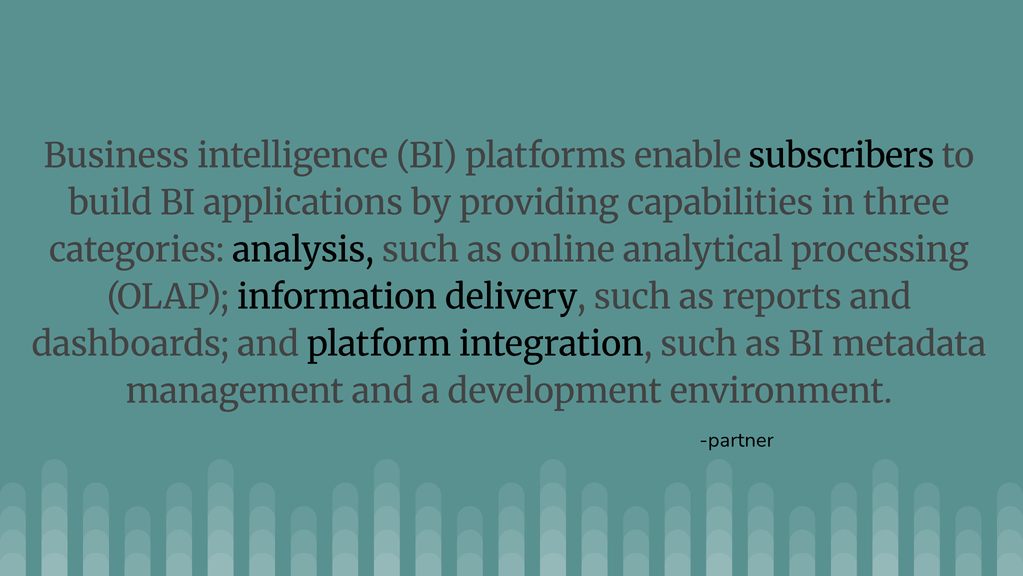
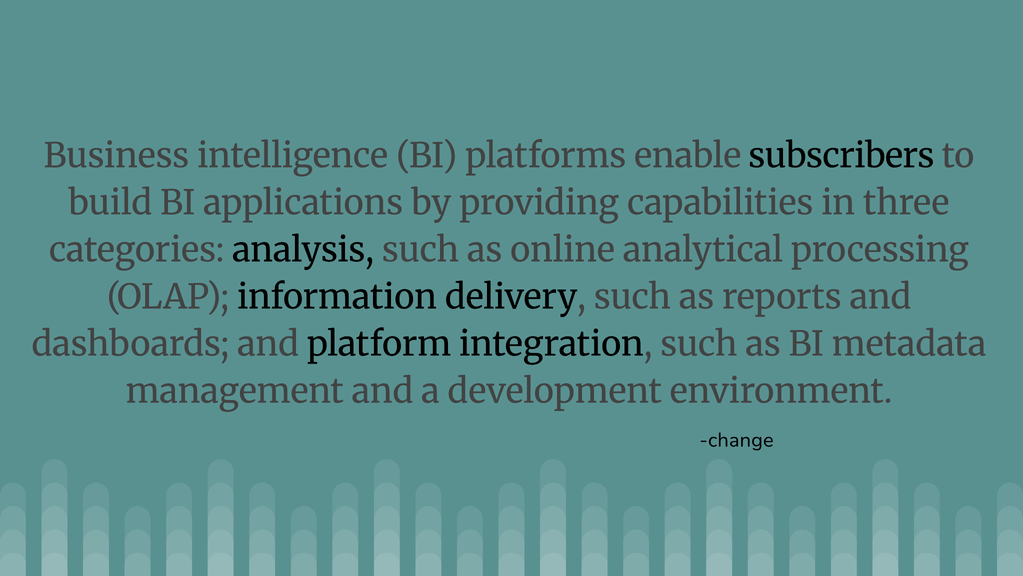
partner: partner -> change
